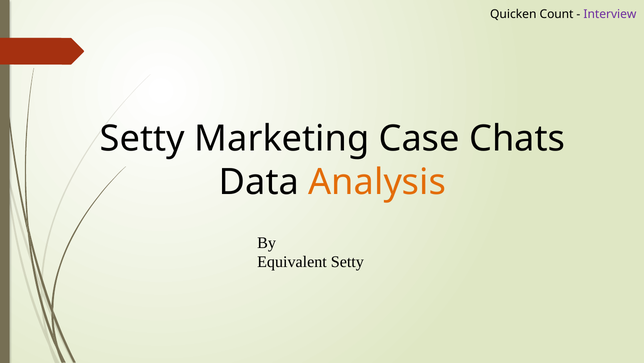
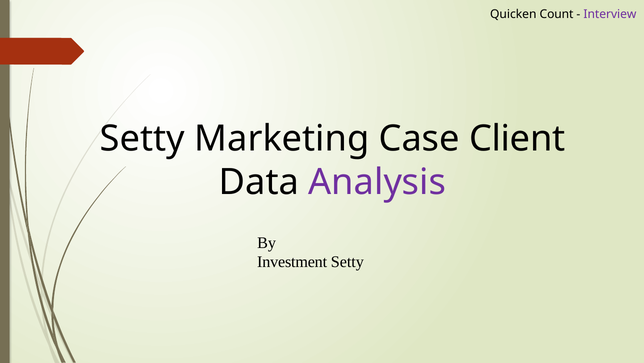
Chats: Chats -> Client
Analysis colour: orange -> purple
Equivalent: Equivalent -> Investment
